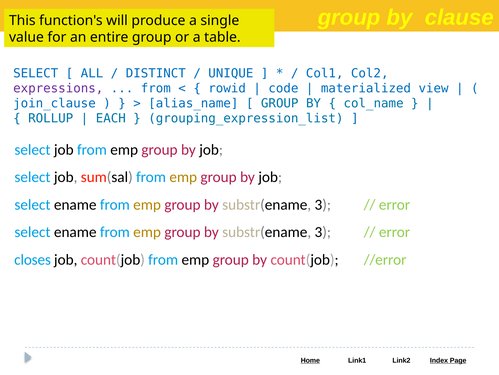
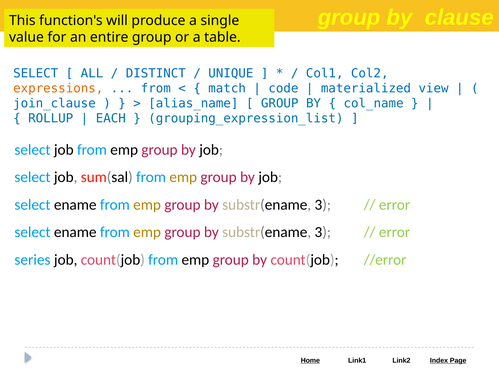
expressions colour: purple -> orange
rowid: rowid -> match
closes: closes -> series
